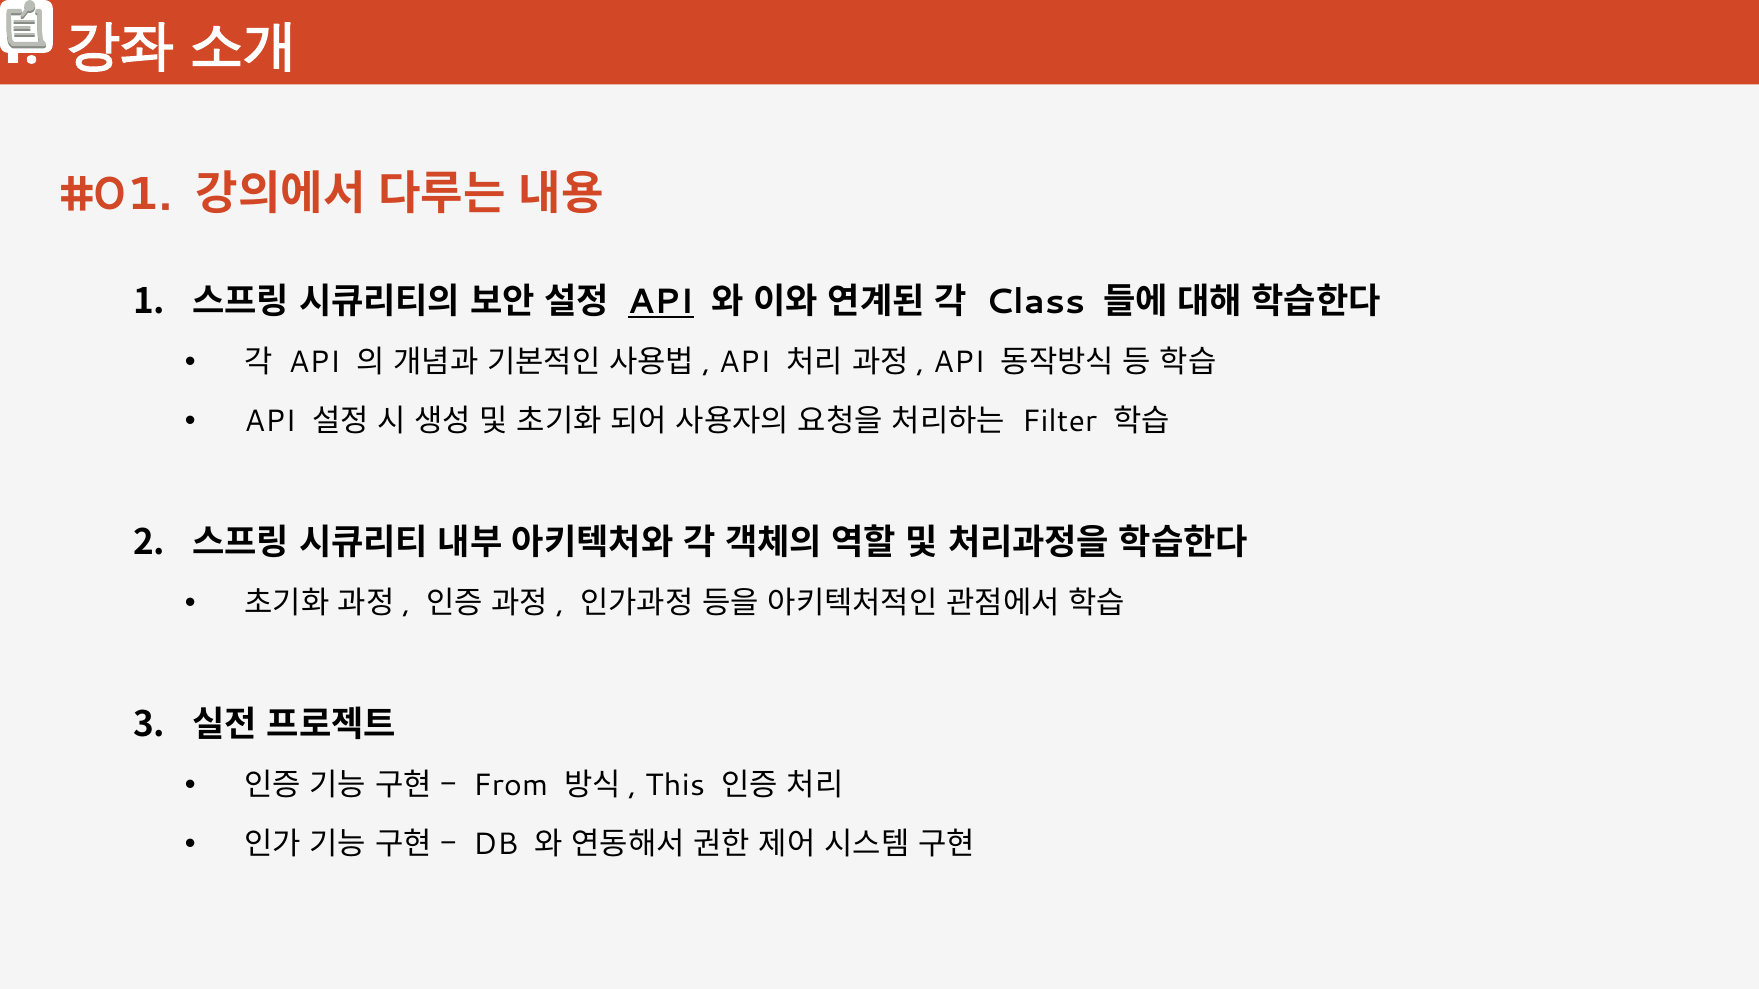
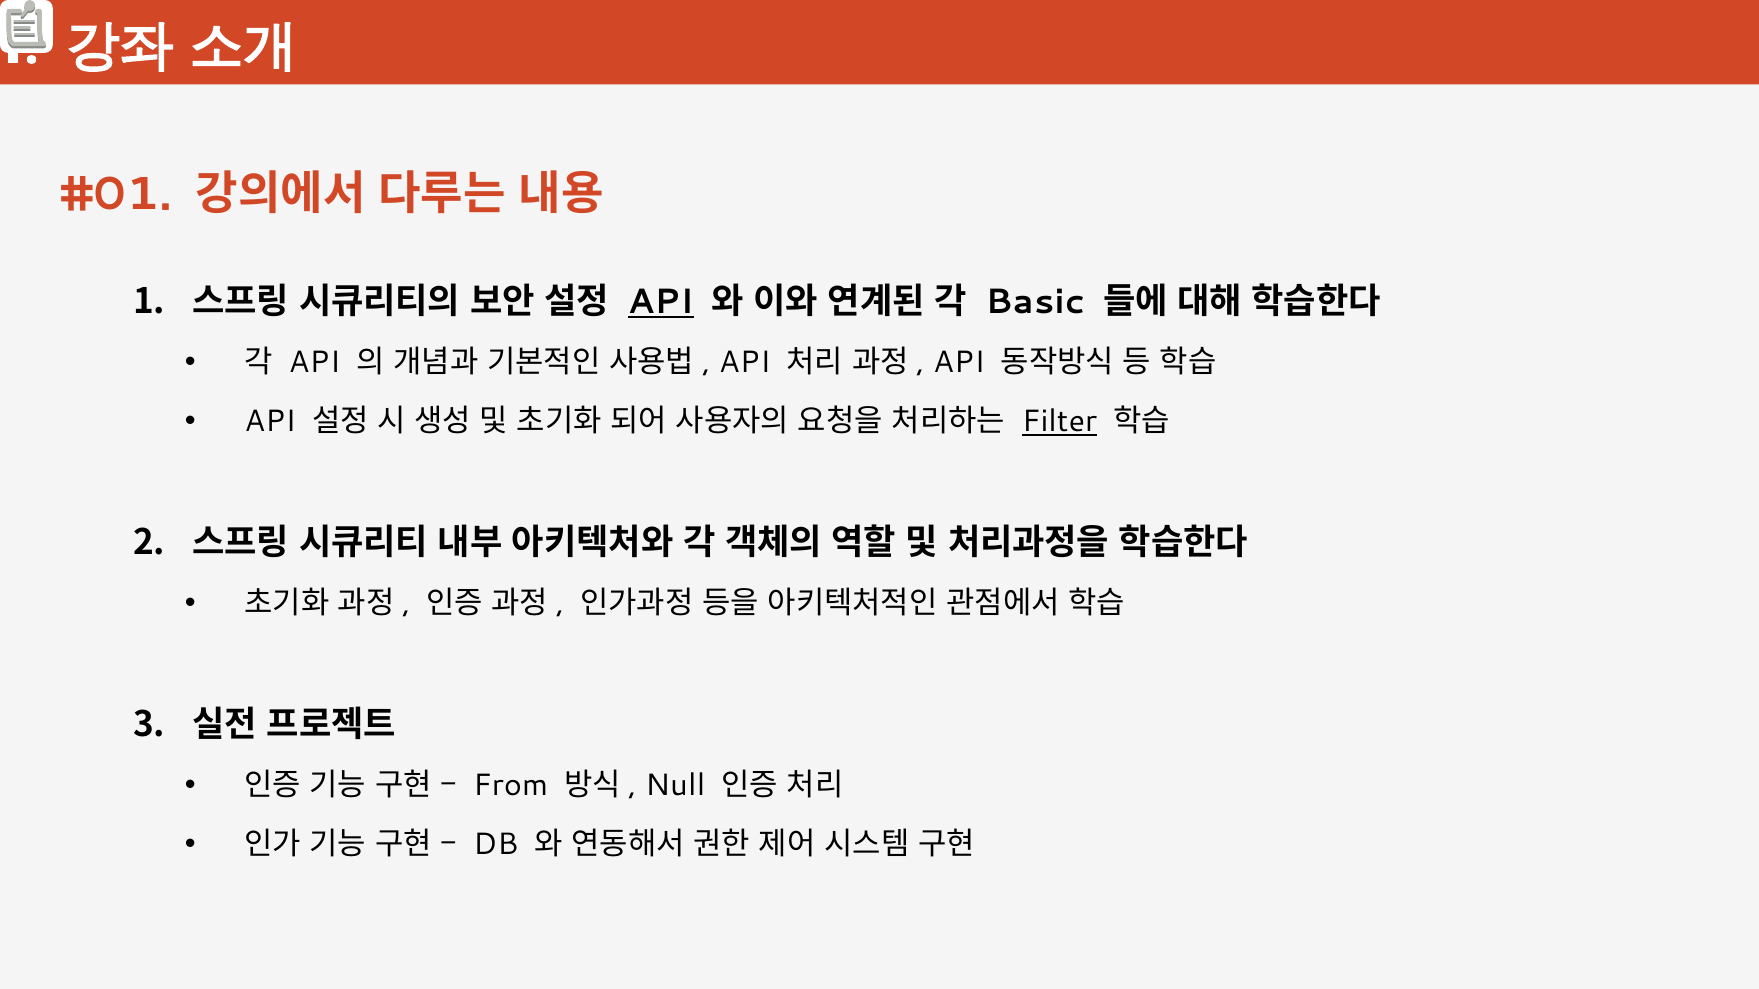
Class: Class -> Basic
Filter underline: none -> present
This: This -> Null
